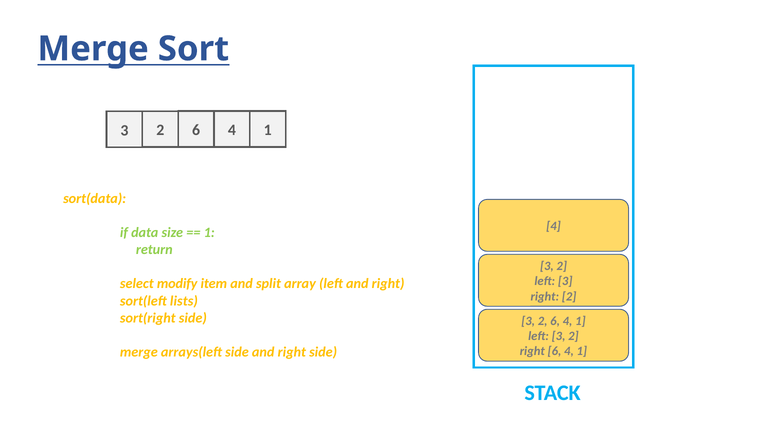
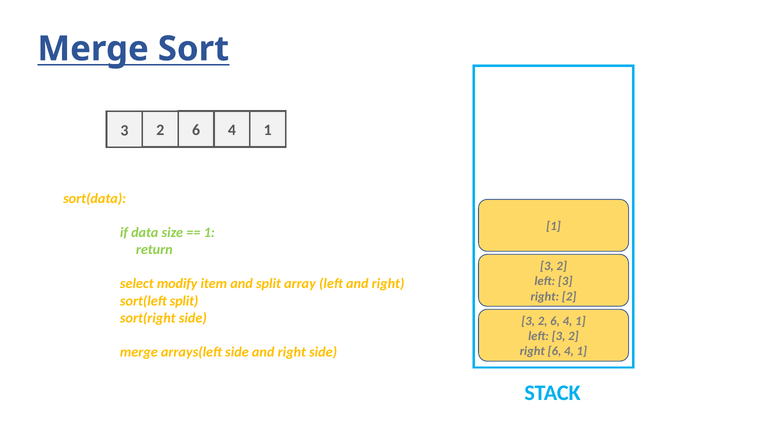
4 at (554, 226): 4 -> 1
sort(left lists: lists -> split
